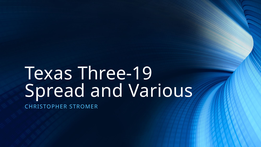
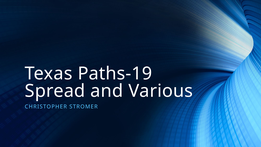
Three-19: Three-19 -> Paths-19
